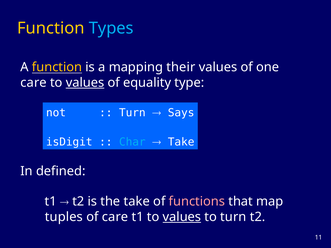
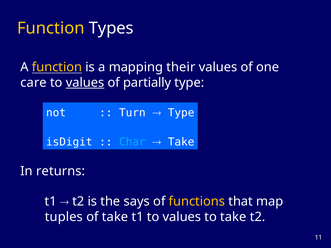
Types colour: light blue -> white
equality: equality -> partially
Says at (181, 113): Says -> Type
defined: defined -> returns
the take: take -> says
functions colour: pink -> yellow
of care: care -> take
values at (182, 217) underline: present -> none
to turn: turn -> take
